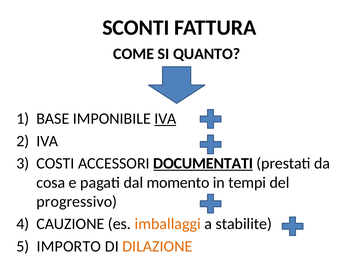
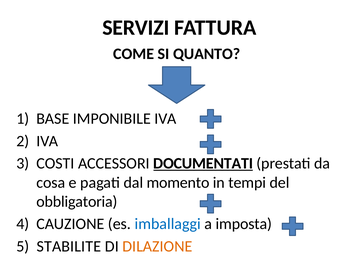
SCONTI: SCONTI -> SERVIZI
IVA at (165, 119) underline: present -> none
progressivo: progressivo -> obbligatoria
imballaggi colour: orange -> blue
stabilite: stabilite -> imposta
IMPORTO: IMPORTO -> STABILITE
